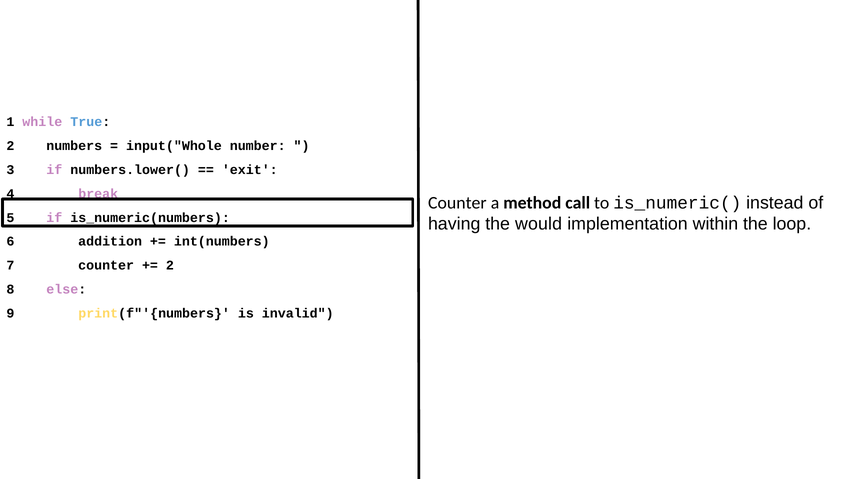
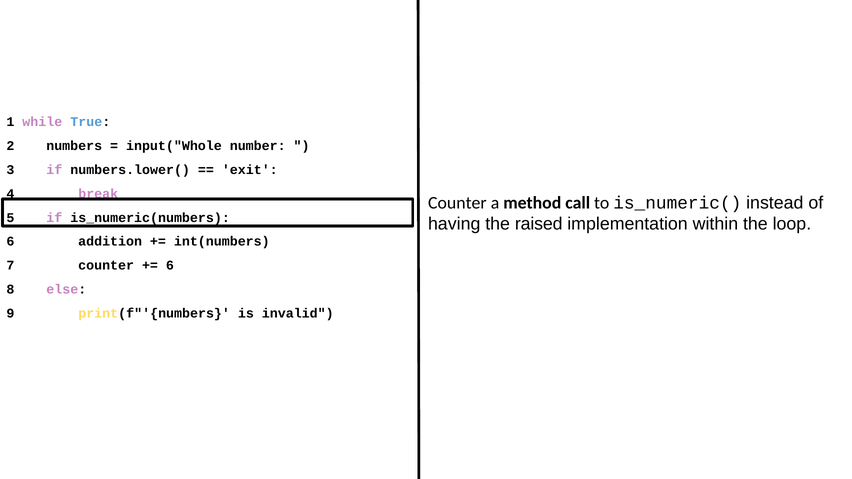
would: would -> raised
2 at (170, 266): 2 -> 6
